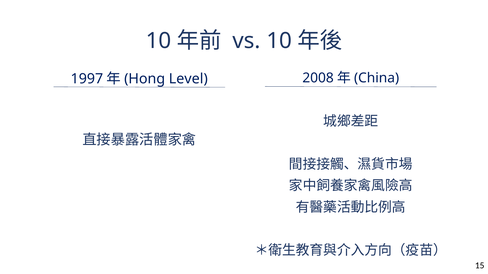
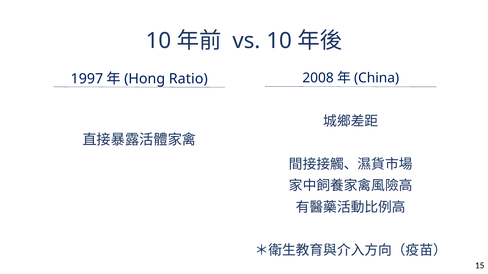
Level: Level -> Ratio
